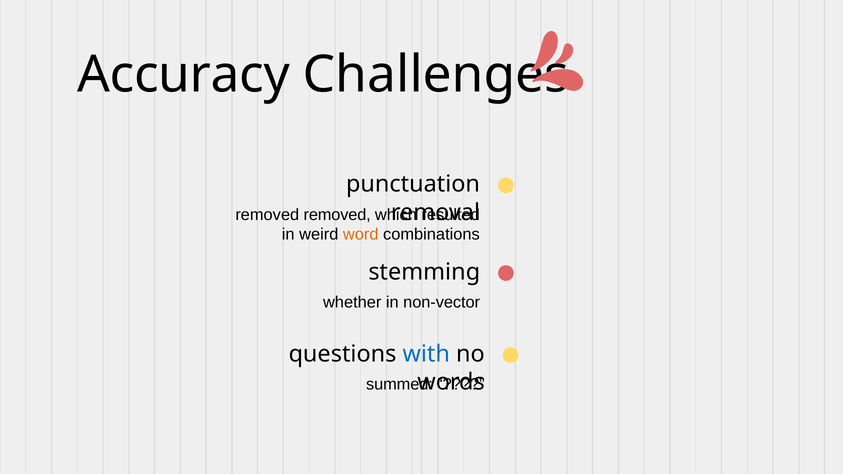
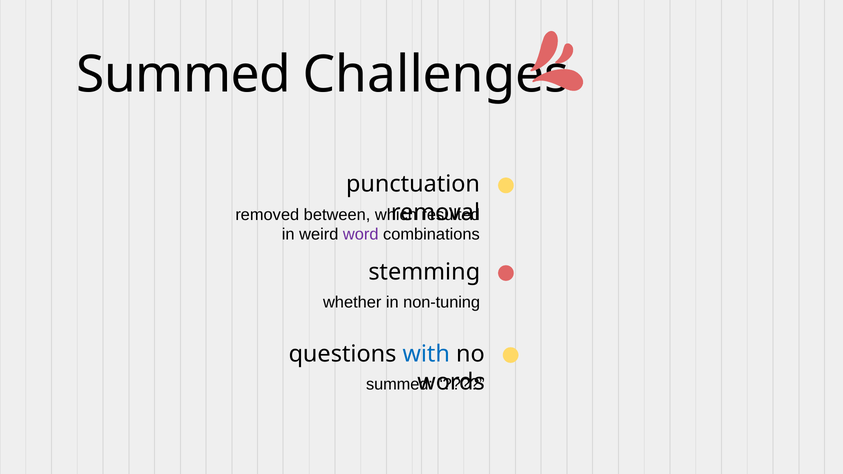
Accuracy at (184, 75): Accuracy -> Summed
removed removed: removed -> between
word colour: orange -> purple
non-vector: non-vector -> non-tuning
